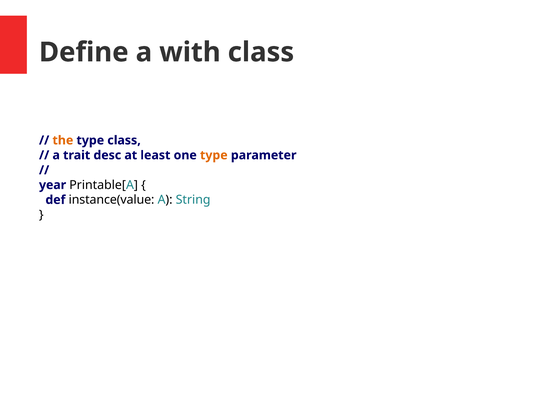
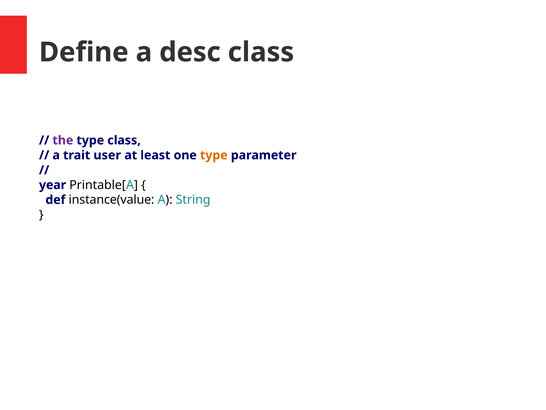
with: with -> desc
the colour: orange -> purple
desc: desc -> user
